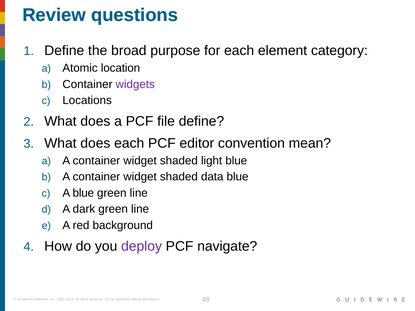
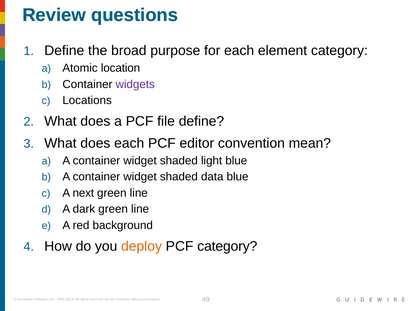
A blue: blue -> next
deploy colour: purple -> orange
PCF navigate: navigate -> category
